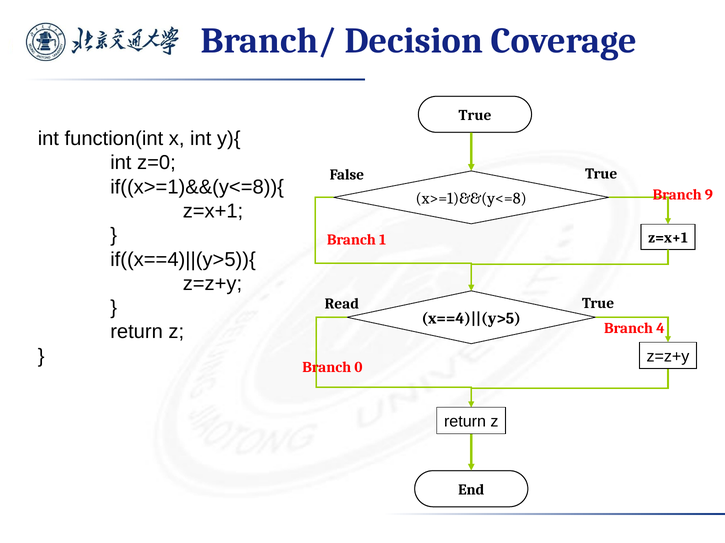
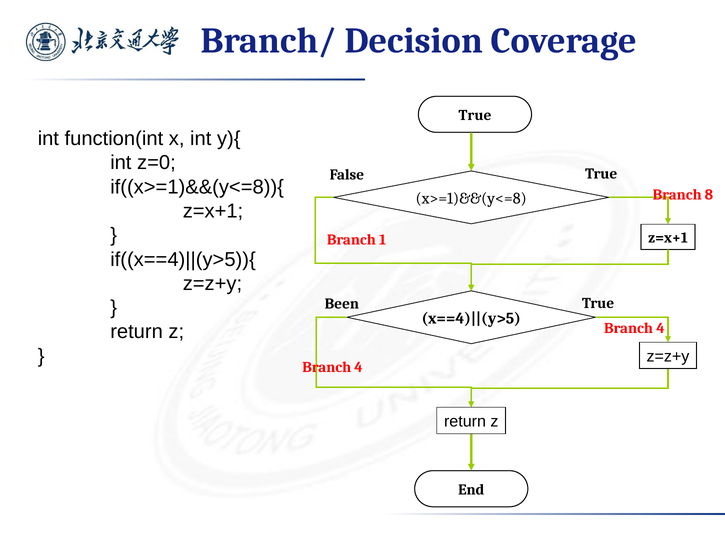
9: 9 -> 8
Read: Read -> Been
0 at (358, 368): 0 -> 4
